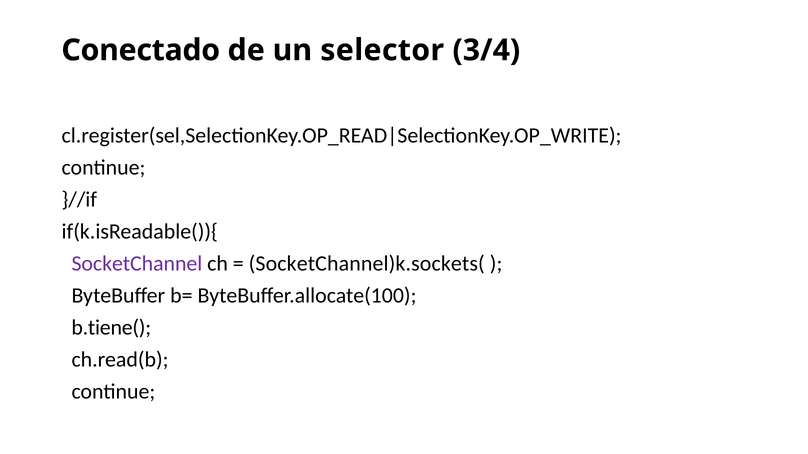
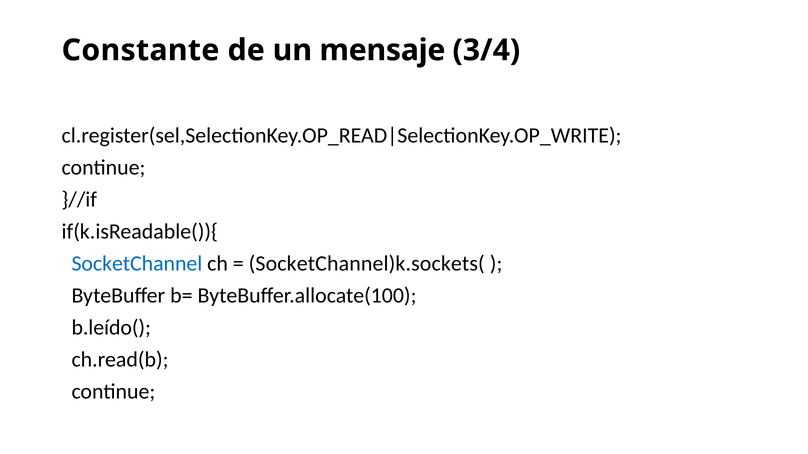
Conectado: Conectado -> Constante
selector: selector -> mensaje
SocketChannel colour: purple -> blue
b.tiene(: b.tiene( -> b.leído(
